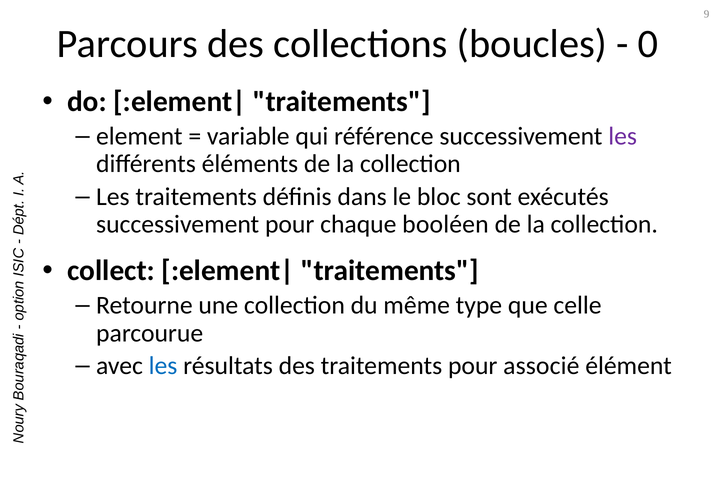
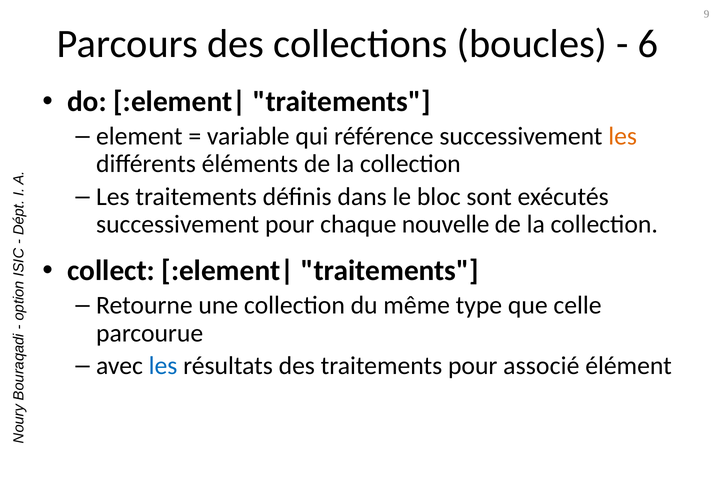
0: 0 -> 6
les at (623, 137) colour: purple -> orange
booléen: booléen -> nouvelle
